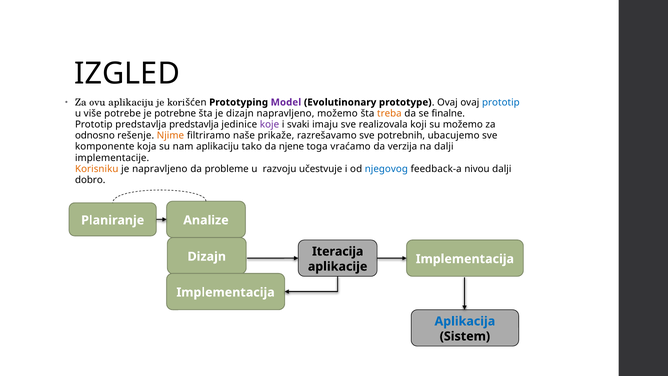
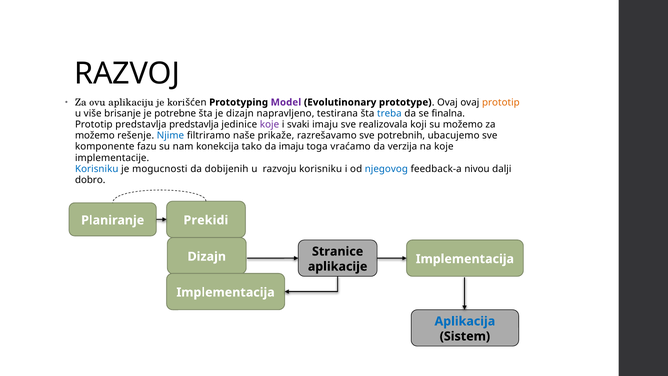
IZGLED: IZGLED -> RAZVOJ
prototip at (501, 102) colour: blue -> orange
potrebe: potrebe -> brisanje
napravljeno možemo: možemo -> testirana
treba colour: orange -> blue
finalne: finalne -> finalna
odnosno at (95, 136): odnosno -> možemo
Njime colour: orange -> blue
koja: koja -> fazu
nam aplikaciju: aplikaciju -> konekcija
da njene: njene -> imaju
na dalji: dalji -> koje
Korisniku at (97, 169) colour: orange -> blue
je napravljeno: napravljeno -> mogucnosti
probleme: probleme -> dobijenih
razvoju učestvuje: učestvuje -> korisniku
Analize: Analize -> Prekidi
Iteracija: Iteracija -> Stranice
